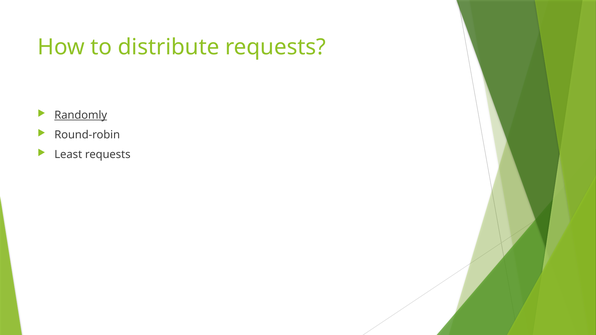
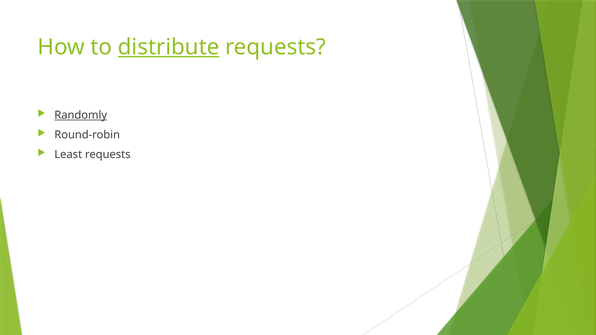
distribute underline: none -> present
